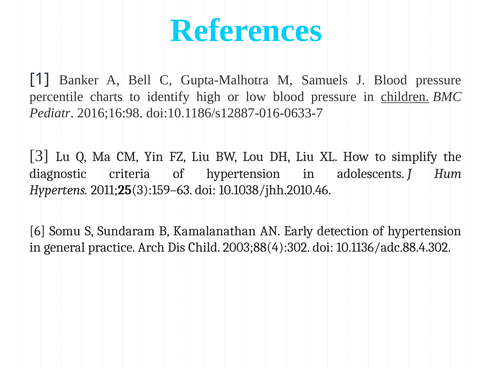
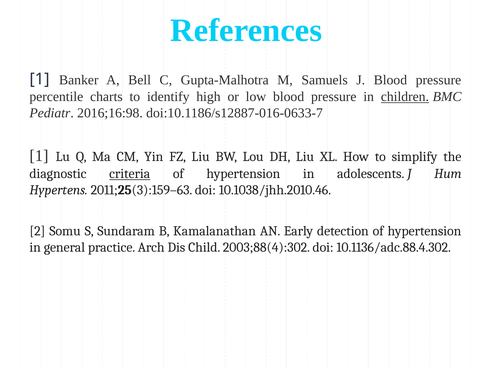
3 at (39, 156): 3 -> 1
criteria underline: none -> present
6: 6 -> 2
